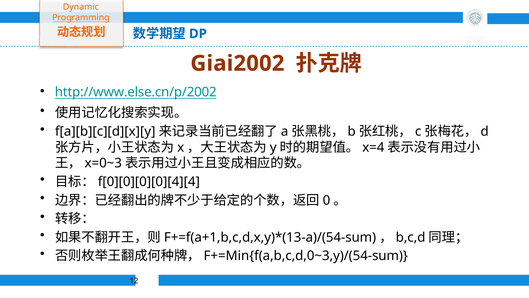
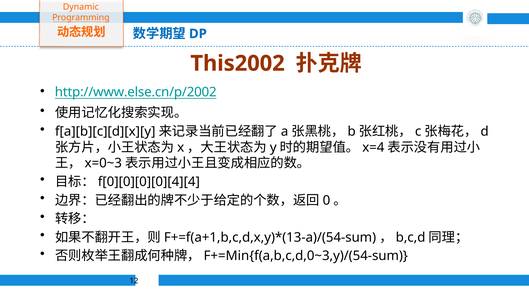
Giai2002: Giai2002 -> This2002
